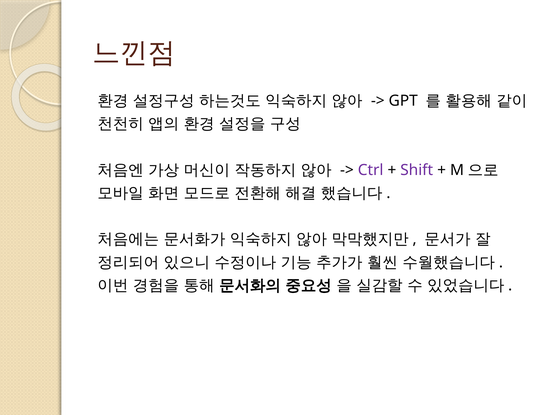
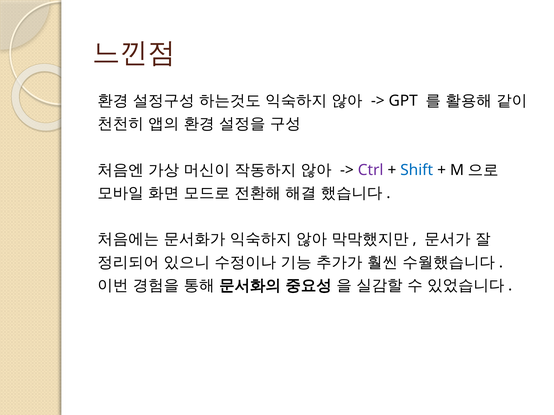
Shift colour: purple -> blue
